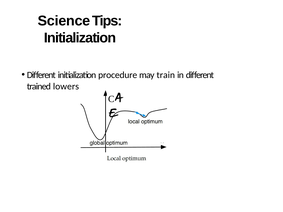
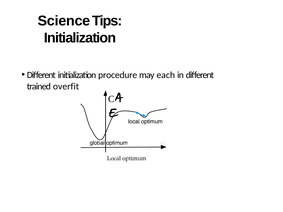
train: train -> each
lowers: lowers -> overfit
